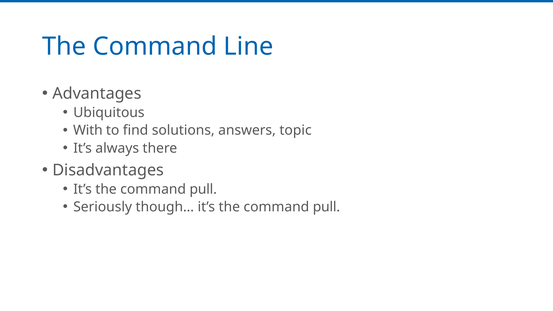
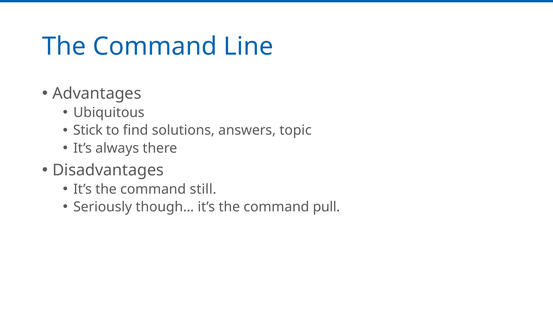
With: With -> Stick
pull at (203, 189): pull -> still
